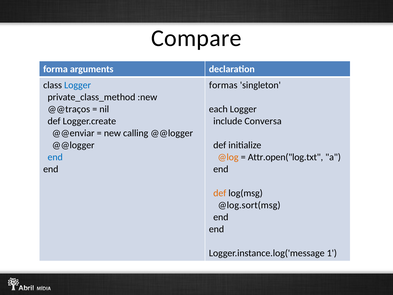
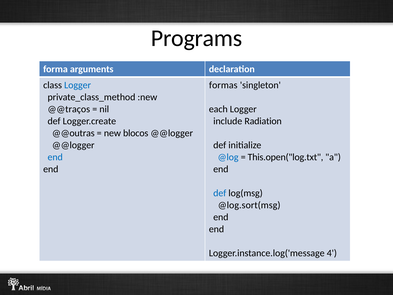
Compare: Compare -> Programs
Conversa: Conversa -> Radiation
@@enviar: @@enviar -> @@outras
calling: calling -> blocos
@log colour: orange -> blue
Attr.open("log.txt: Attr.open("log.txt -> This.open("log.txt
def at (220, 193) colour: orange -> blue
1: 1 -> 4
